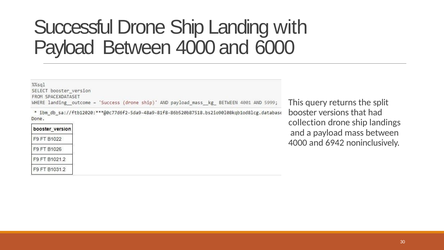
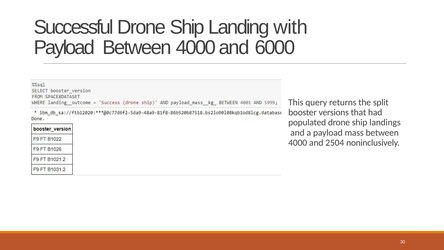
collection: collection -> populated
6942: 6942 -> 2504
